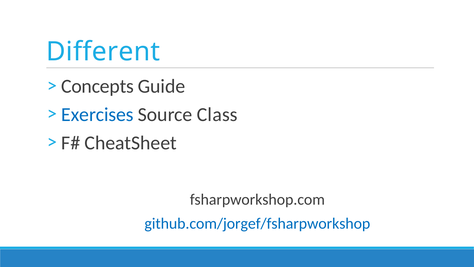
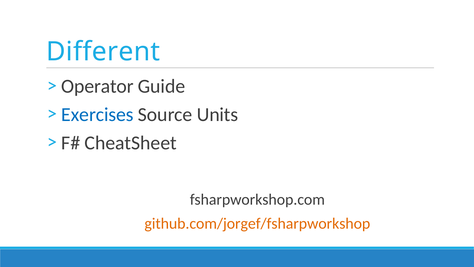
Concepts: Concepts -> Operator
Class: Class -> Units
github.com/jorgef/fsharpworkshop colour: blue -> orange
